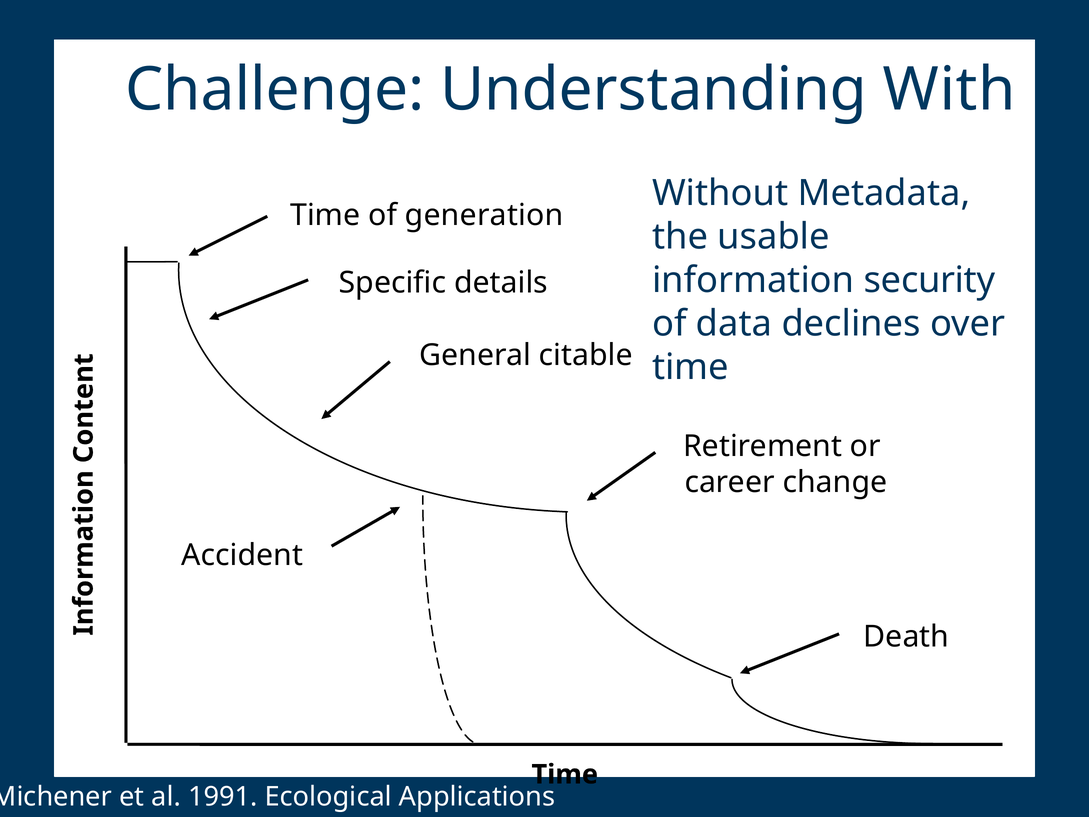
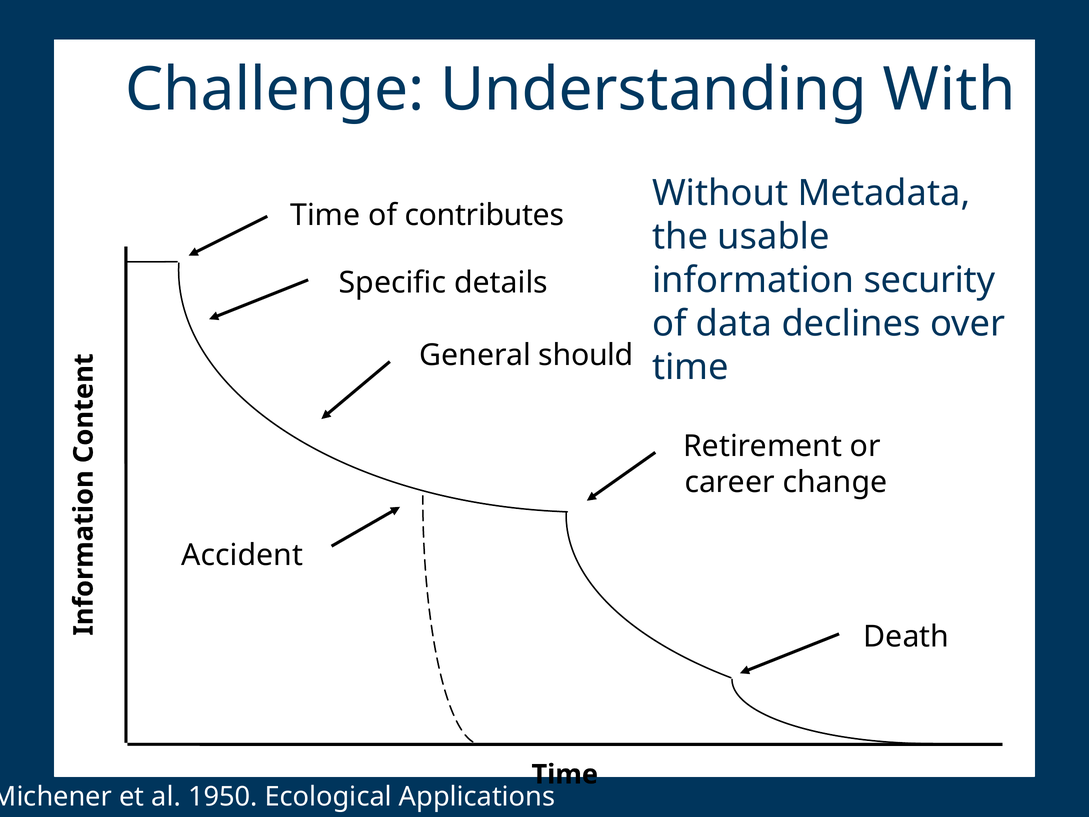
generation: generation -> contributes
citable: citable -> should
1991: 1991 -> 1950
